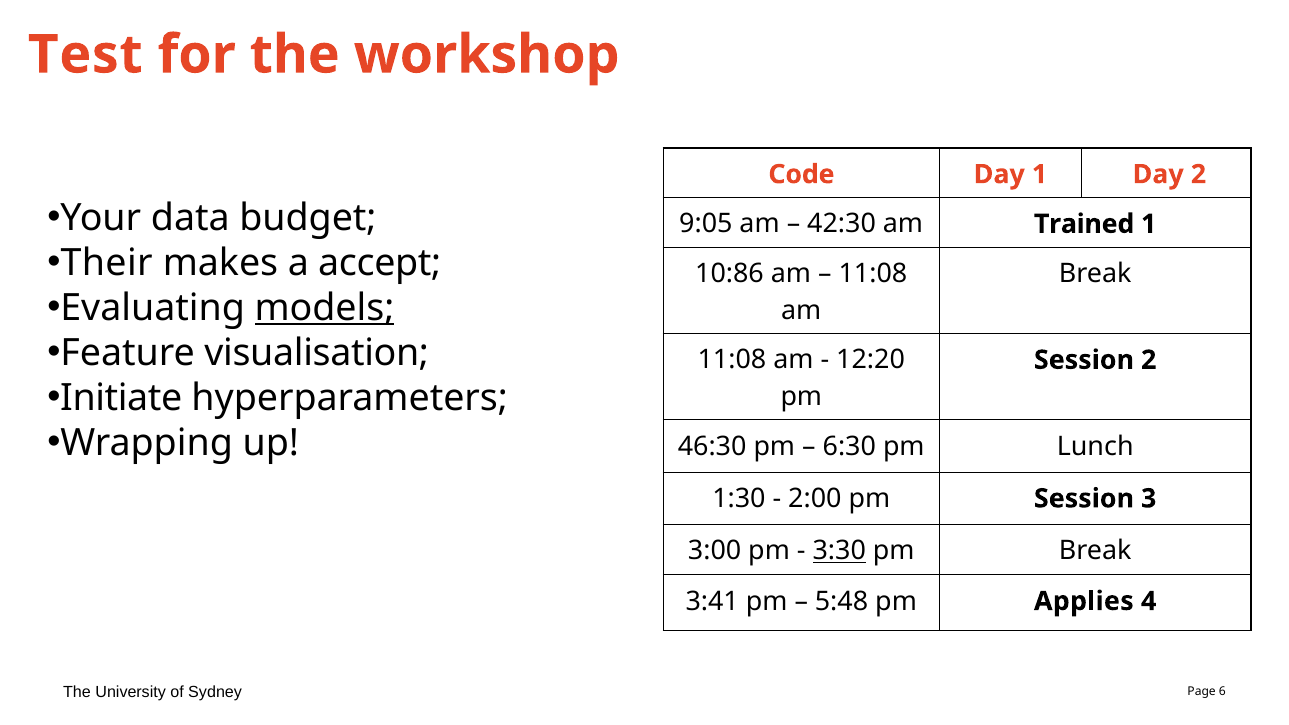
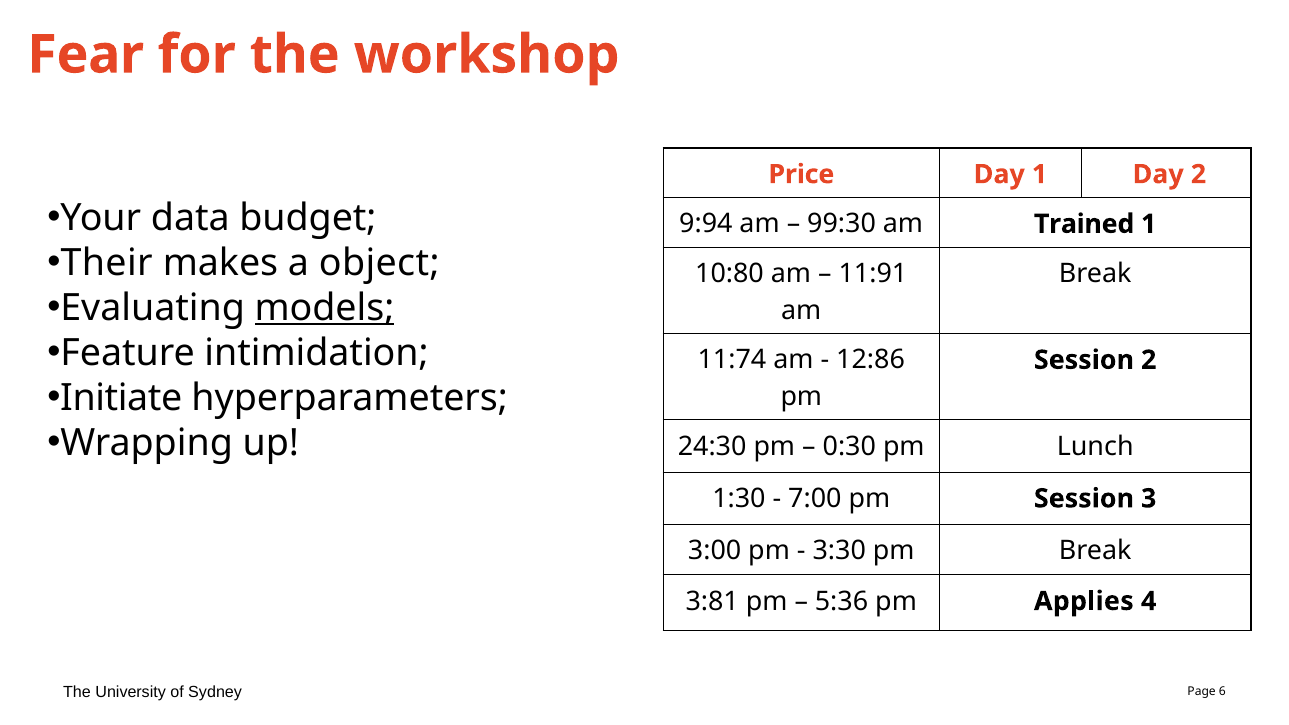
Test: Test -> Fear
Code: Code -> Price
9:05: 9:05 -> 9:94
42:30: 42:30 -> 99:30
accept: accept -> object
10:86: 10:86 -> 10:80
11:08 at (873, 274): 11:08 -> 11:91
visualisation: visualisation -> intimidation
11:08 at (732, 360): 11:08 -> 11:74
12:20: 12:20 -> 12:86
46:30: 46:30 -> 24:30
6:30: 6:30 -> 0:30
2:00: 2:00 -> 7:00
3:30 underline: present -> none
3:41: 3:41 -> 3:81
5:48: 5:48 -> 5:36
